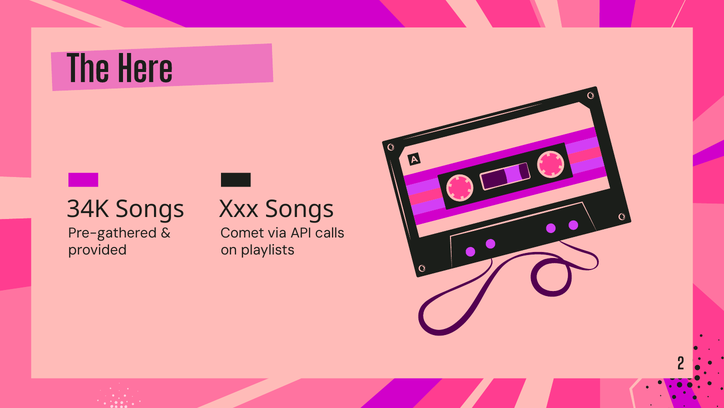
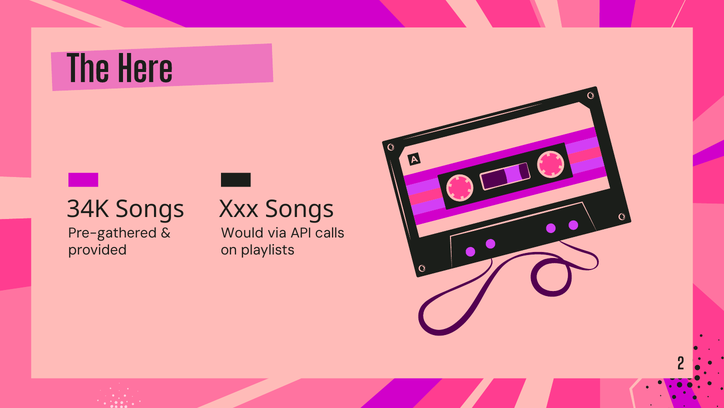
Comet: Comet -> Would
